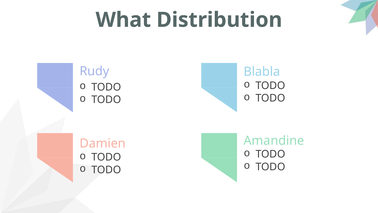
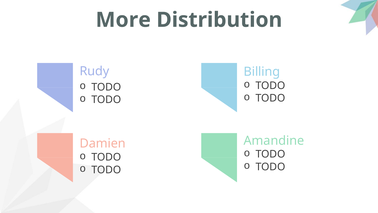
What: What -> More
Blabla: Blabla -> Billing
